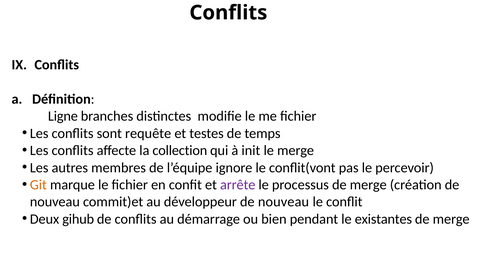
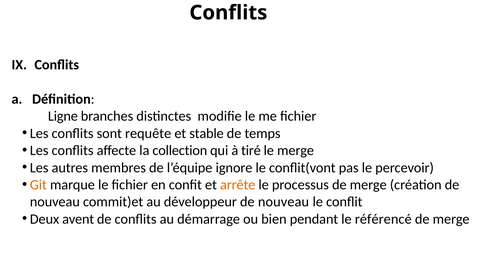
testes: testes -> stable
init: init -> tiré
arrête colour: purple -> orange
gihub: gihub -> avent
existantes: existantes -> référencé
